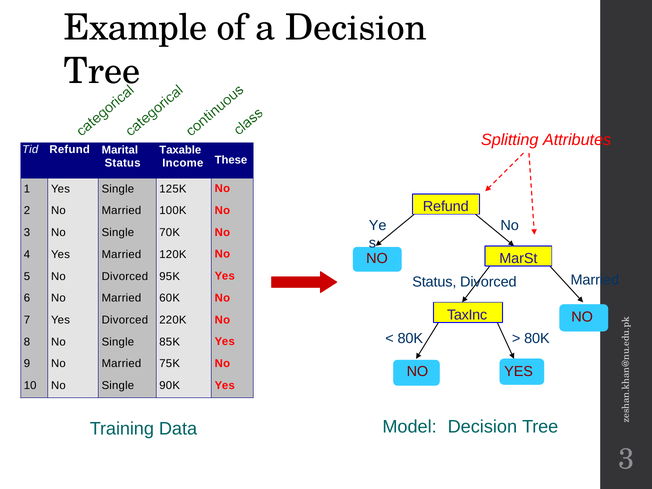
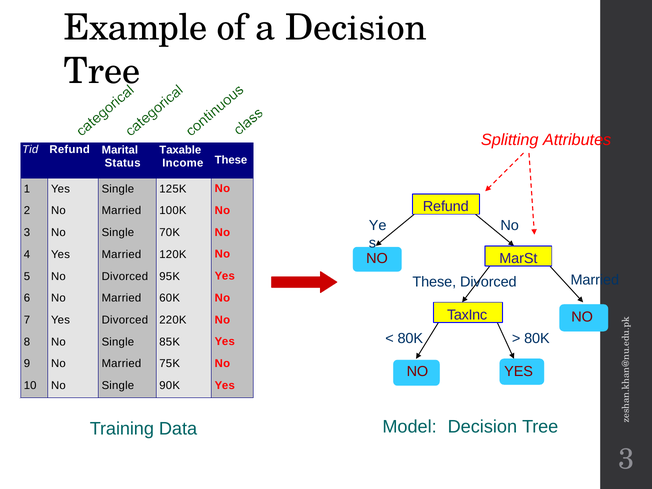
Status at (434, 282): Status -> These
